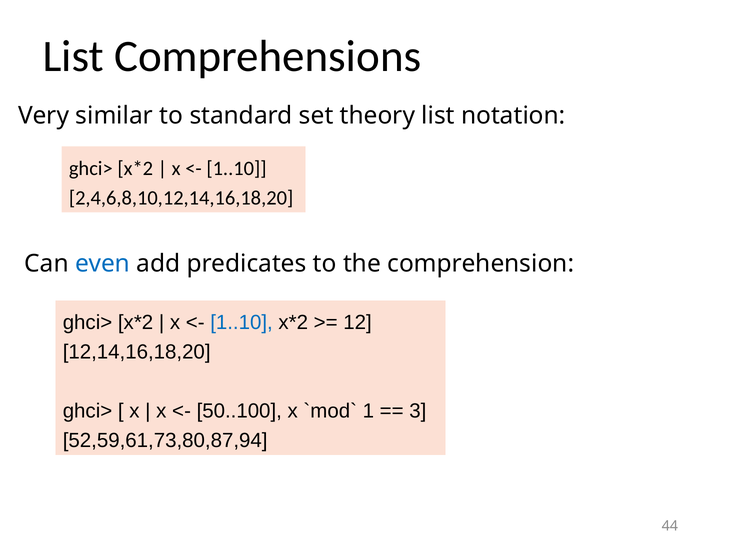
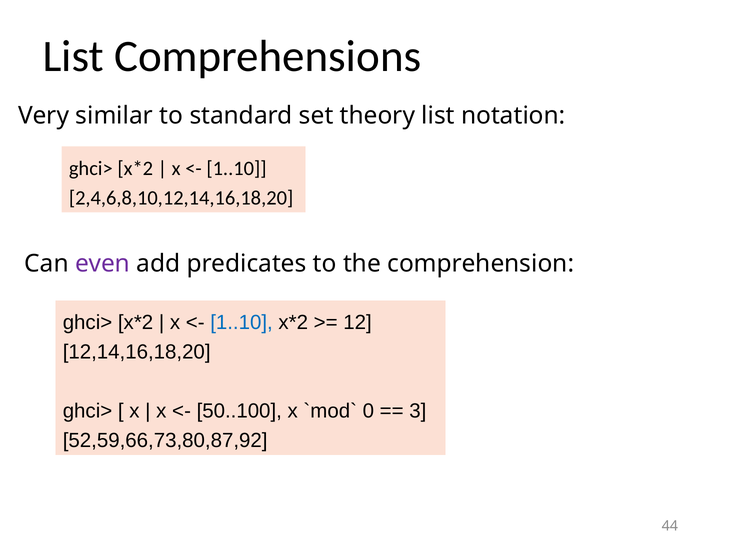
even colour: blue -> purple
1: 1 -> 0
52,59,61,73,80,87,94: 52,59,61,73,80,87,94 -> 52,59,66,73,80,87,92
